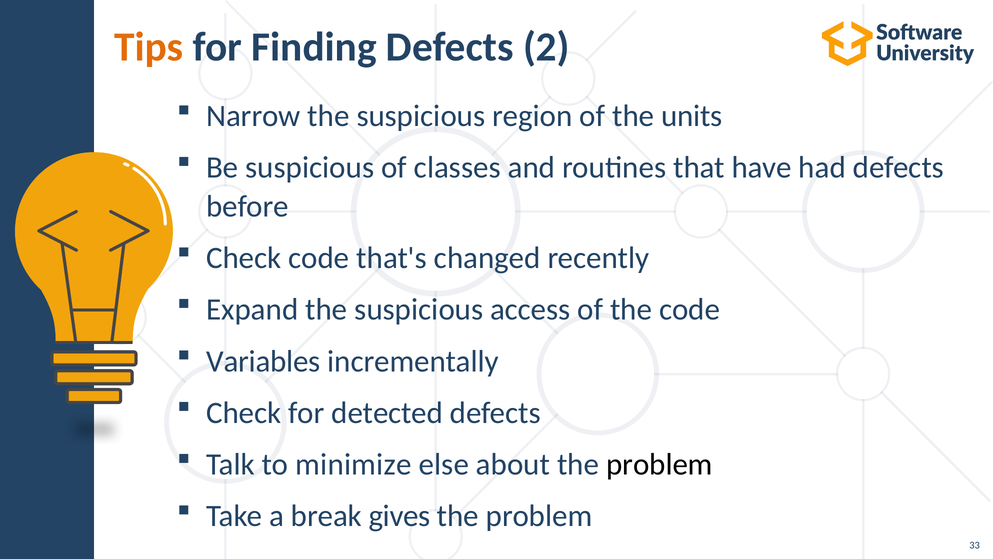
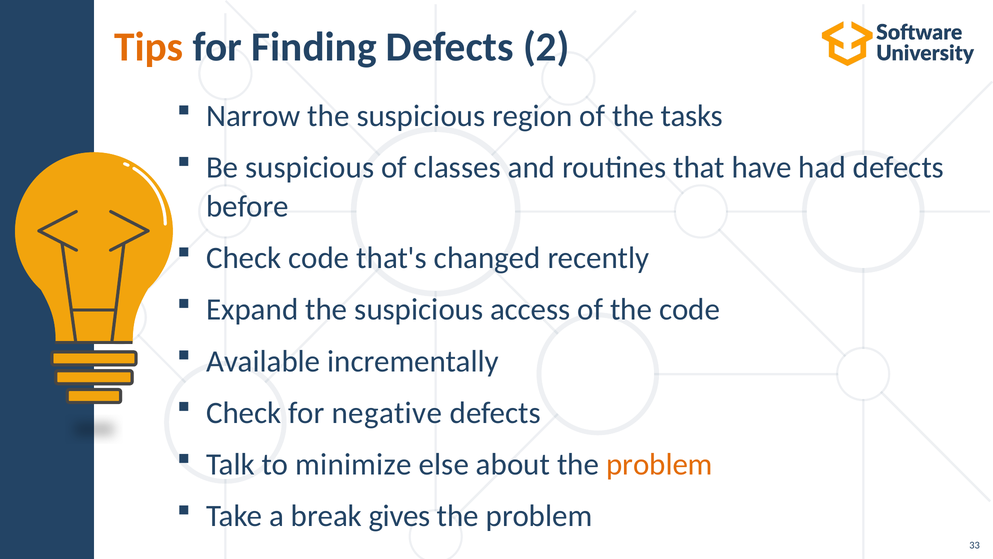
units: units -> tasks
Variables: Variables -> Available
detected: detected -> negative
problem at (659, 464) colour: black -> orange
